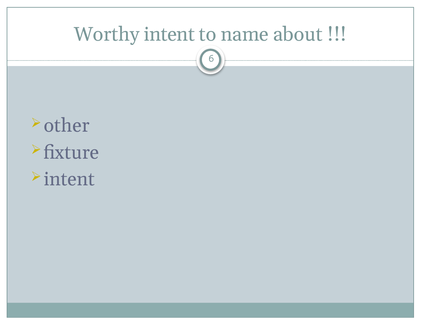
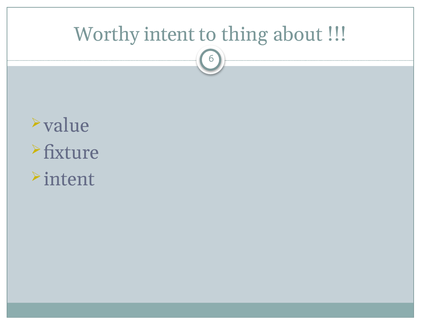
name: name -> thing
other: other -> value
